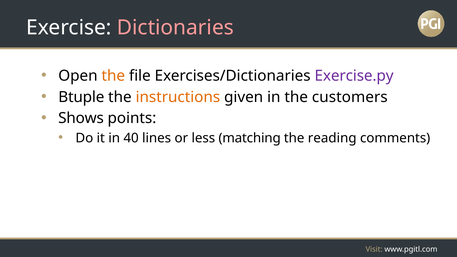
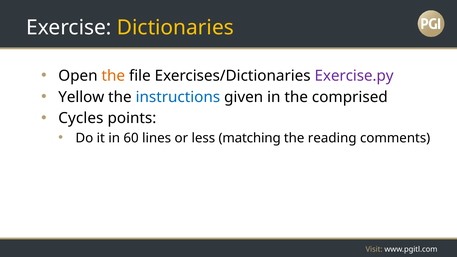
Dictionaries colour: pink -> yellow
Btuple: Btuple -> Yellow
instructions colour: orange -> blue
customers: customers -> comprised
Shows: Shows -> Cycles
40: 40 -> 60
